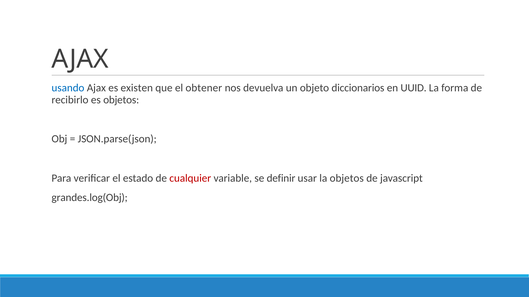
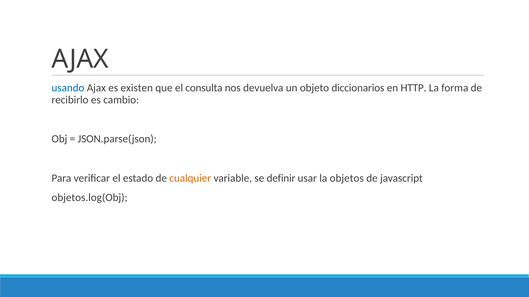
obtener: obtener -> consulta
UUID: UUID -> HTTP
es objetos: objetos -> cambio
cualquier colour: red -> orange
grandes.log(Obj: grandes.log(Obj -> objetos.log(Obj
